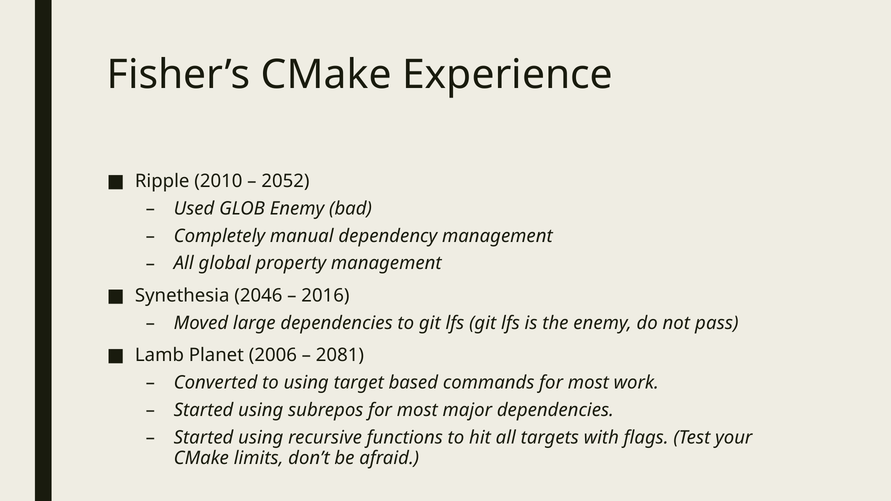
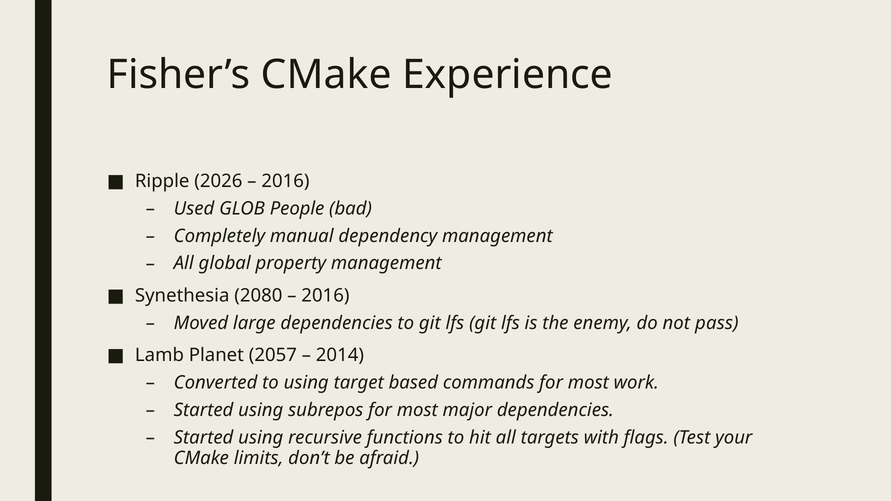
2010: 2010 -> 2026
2052 at (285, 181): 2052 -> 2016
GLOB Enemy: Enemy -> People
2046: 2046 -> 2080
2006: 2006 -> 2057
2081: 2081 -> 2014
